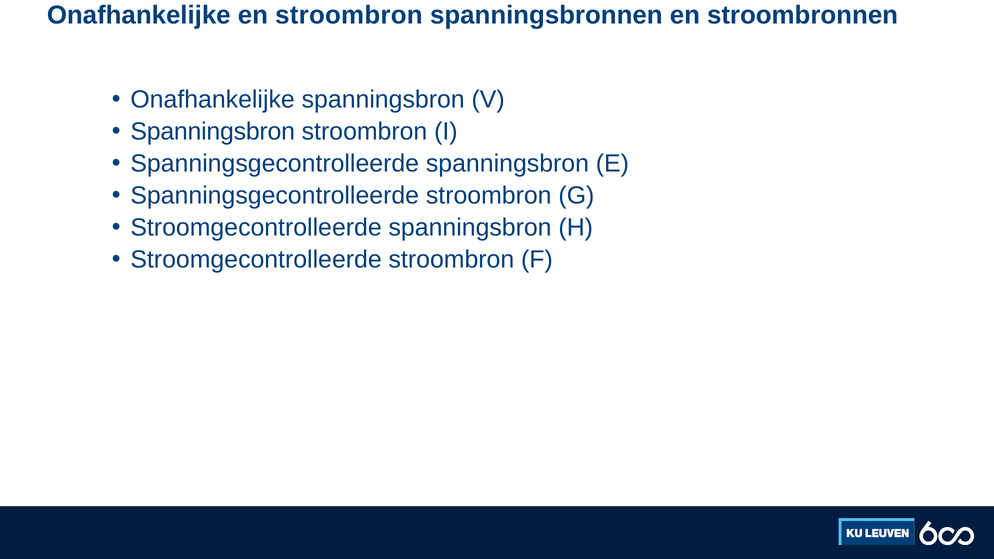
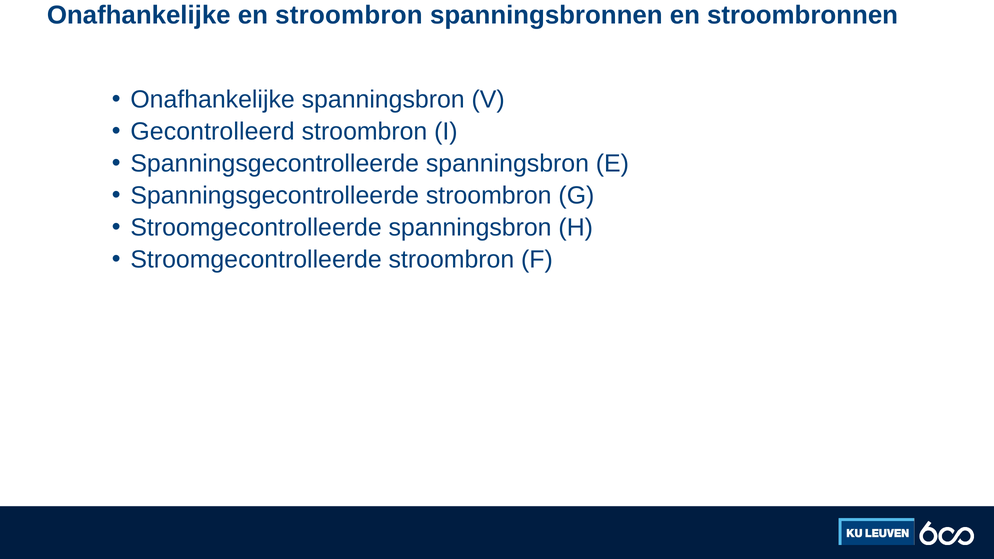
Spanningsbron at (213, 131): Spanningsbron -> Gecontrolleerd
